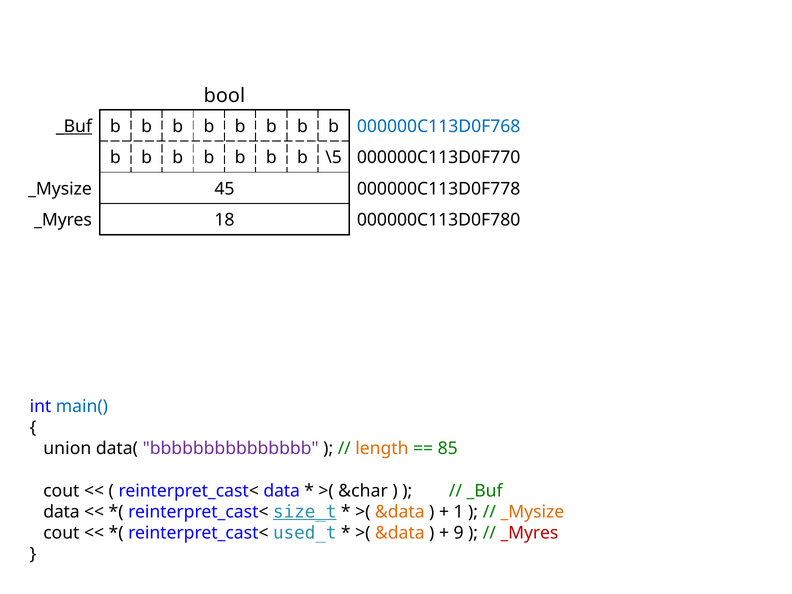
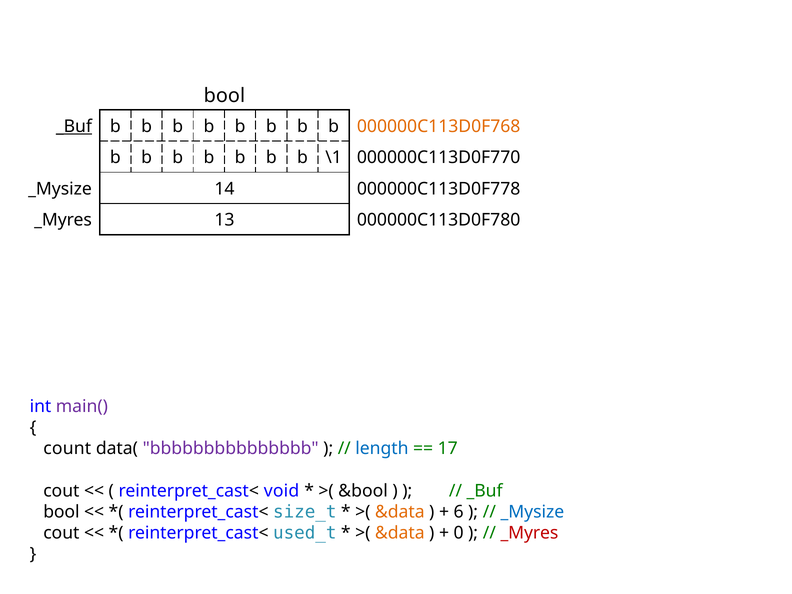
000000C113D0F768 colour: blue -> orange
\5: \5 -> \1
45: 45 -> 14
18: 18 -> 13
main( colour: blue -> purple
union: union -> count
length colour: orange -> blue
85: 85 -> 17
reinterpret_cast< data: data -> void
&char: &char -> &bool
data at (61, 512): data -> bool
size_t underline: present -> none
1: 1 -> 6
_Mysize at (532, 512) colour: orange -> blue
9: 9 -> 0
